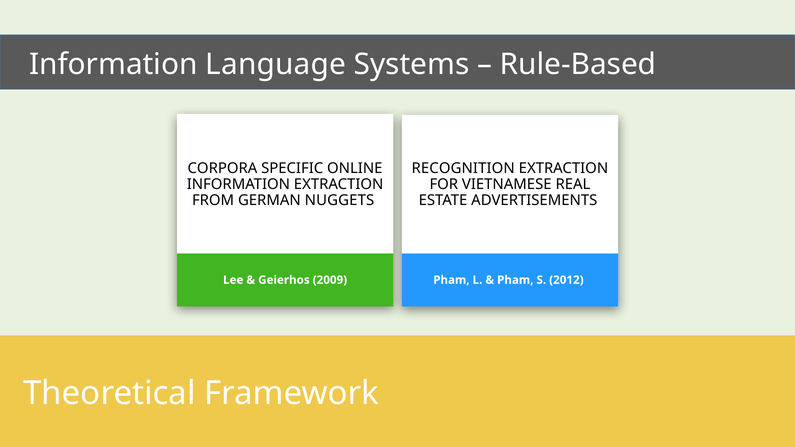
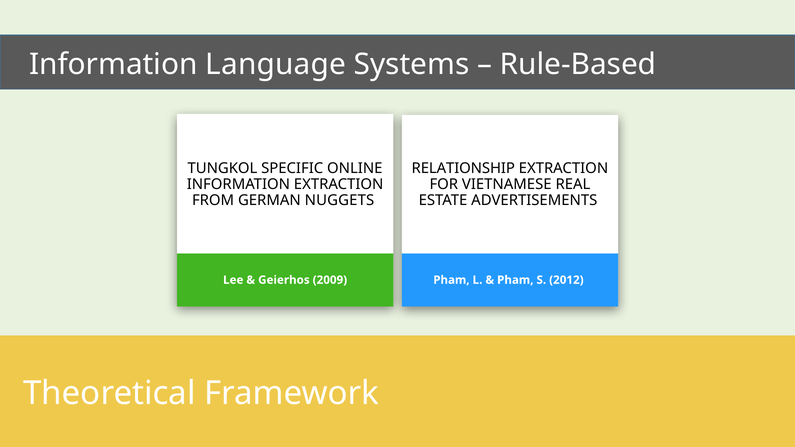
CORPORA: CORPORA -> TUNGKOL
RECOGNITION: RECOGNITION -> RELATIONSHIP
